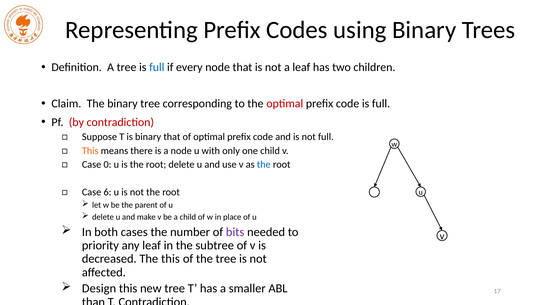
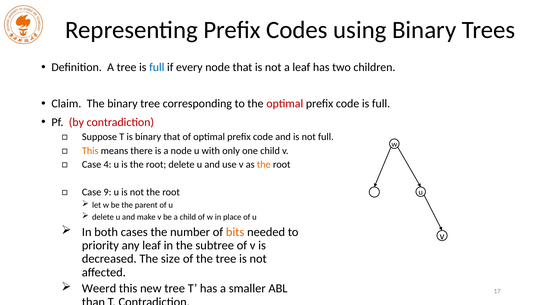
0: 0 -> 4
the at (264, 164) colour: blue -> orange
6: 6 -> 9
bits colour: purple -> orange
The this: this -> size
Design: Design -> Weerd
